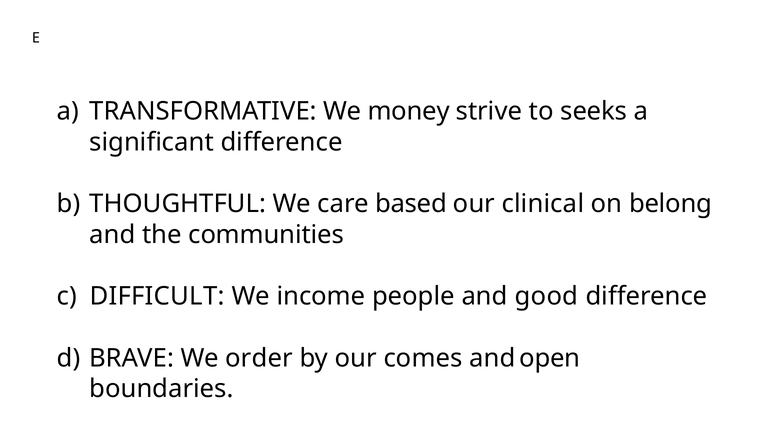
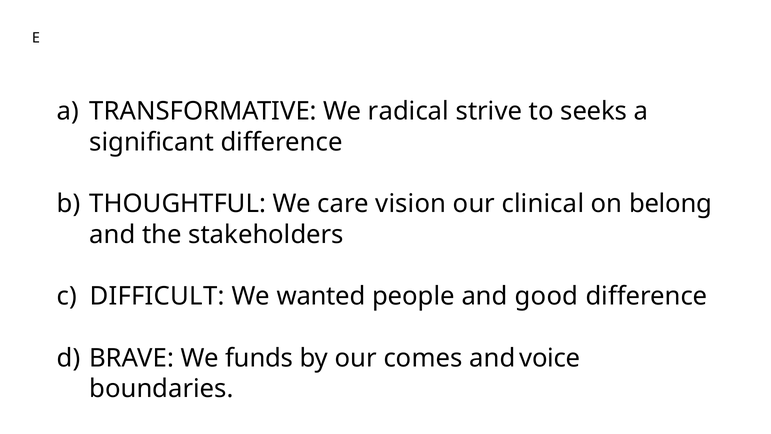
money: money -> radical
based: based -> vision
communities: communities -> stakeholders
income: income -> wanted
order: order -> funds
open: open -> voice
